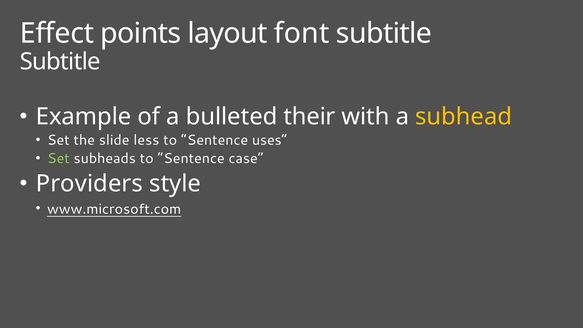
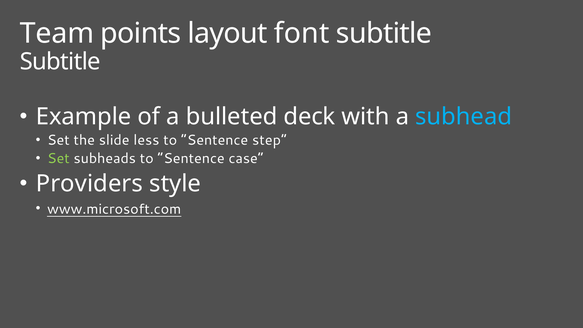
Effect: Effect -> Team
their: their -> deck
subhead colour: yellow -> light blue
uses: uses -> step
